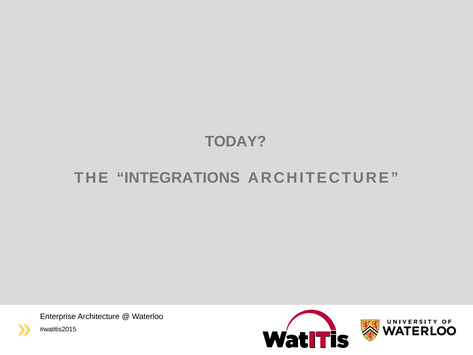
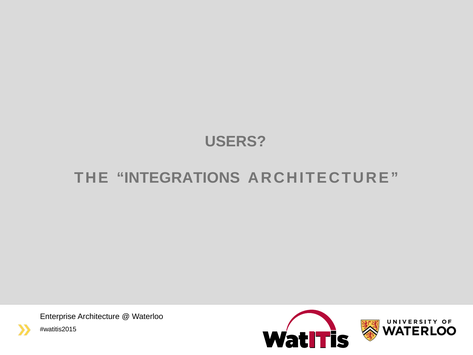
TODAY: TODAY -> USERS
